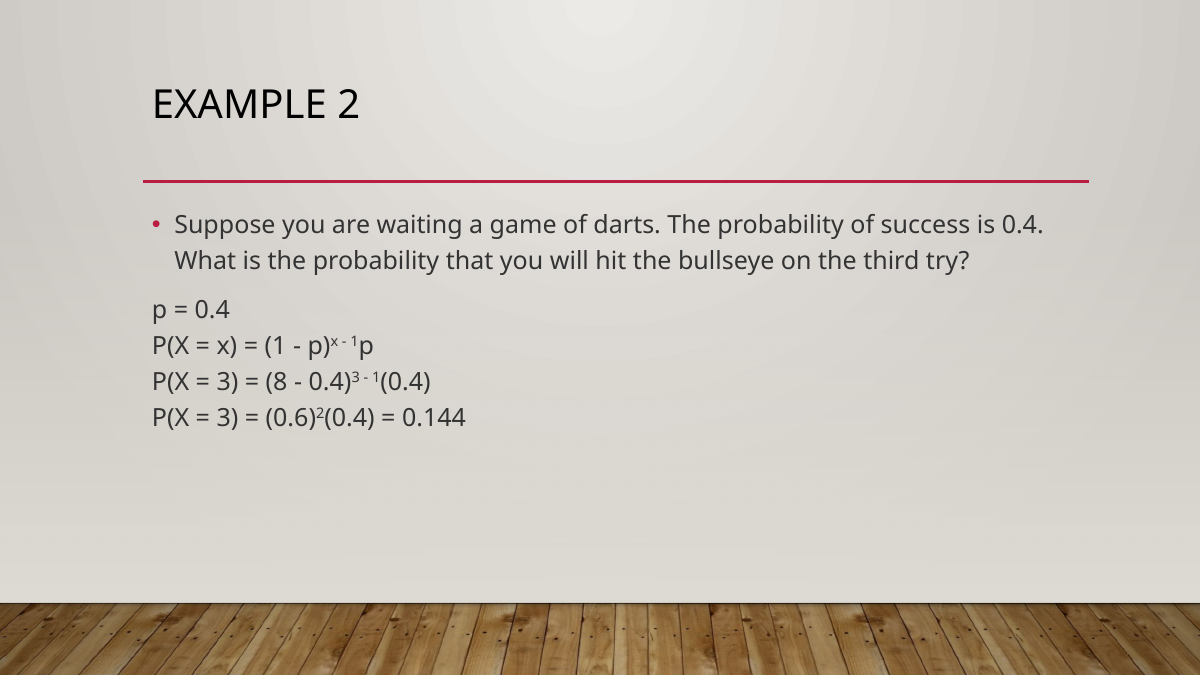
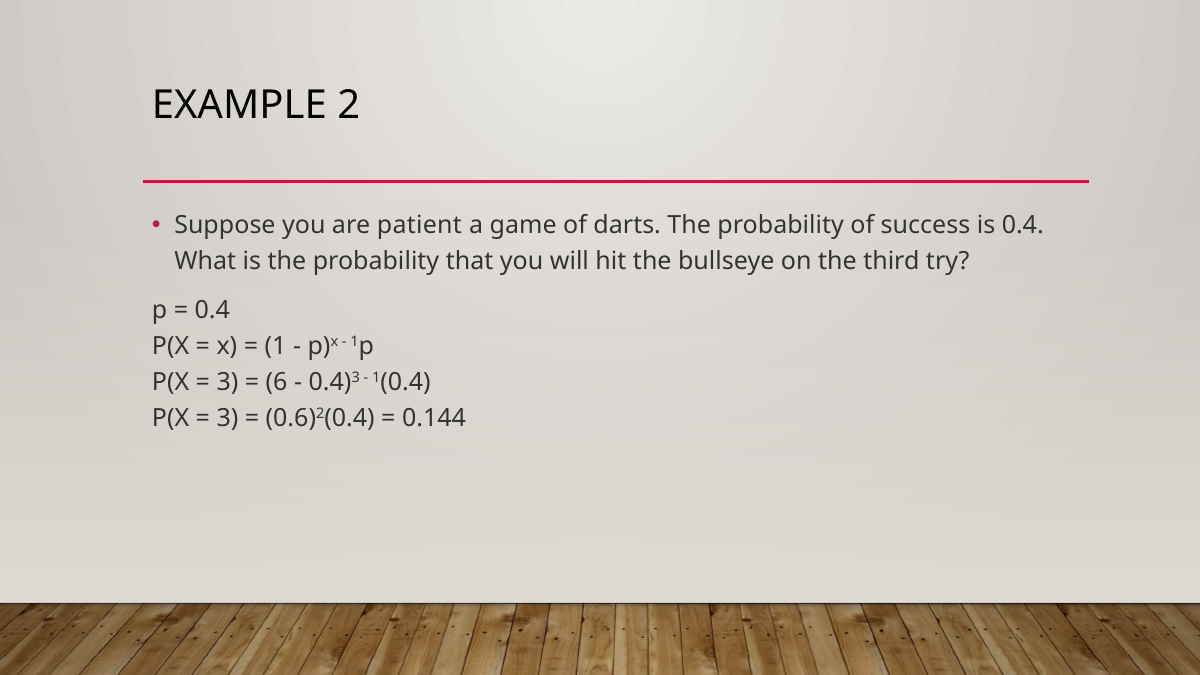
waiting: waiting -> patient
8: 8 -> 6
